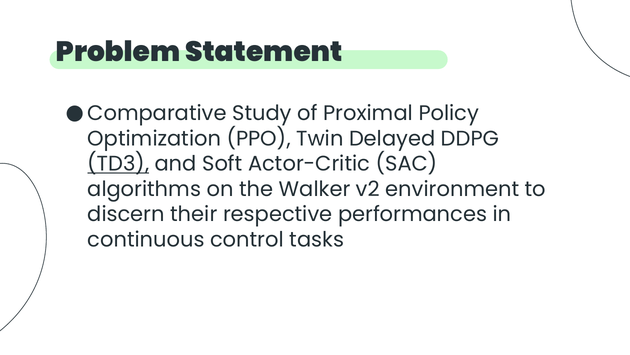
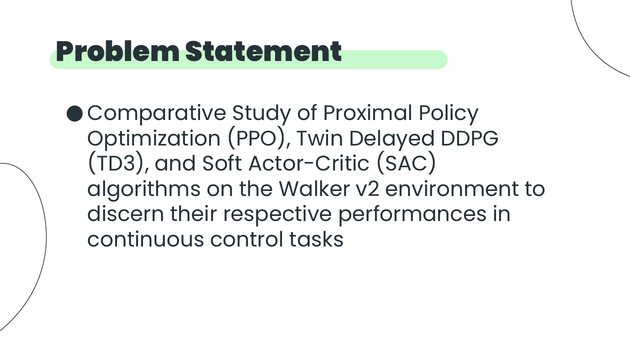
TD3 underline: present -> none
